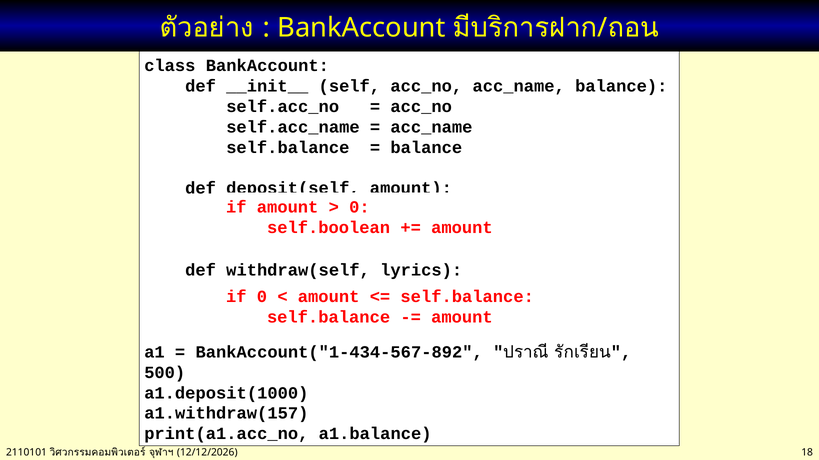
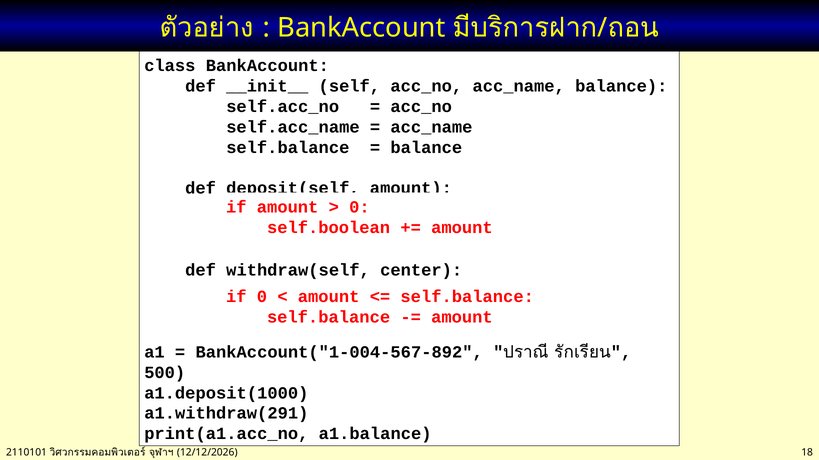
lyrics: lyrics -> center
BankAccount("1-434-567-892: BankAccount("1-434-567-892 -> BankAccount("1-004-567-892
a1.withdraw(157: a1.withdraw(157 -> a1.withdraw(291
